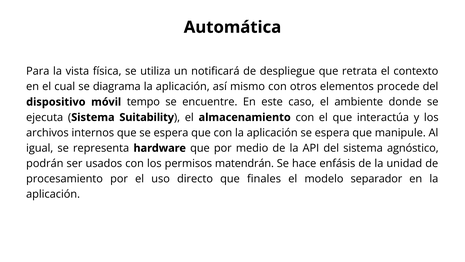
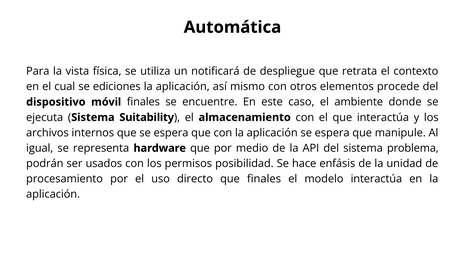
diagrama: diagrama -> ediciones
móvil tempo: tempo -> finales
agnóstico: agnóstico -> problema
matendrán: matendrán -> posibilidad
modelo separador: separador -> interactúa
